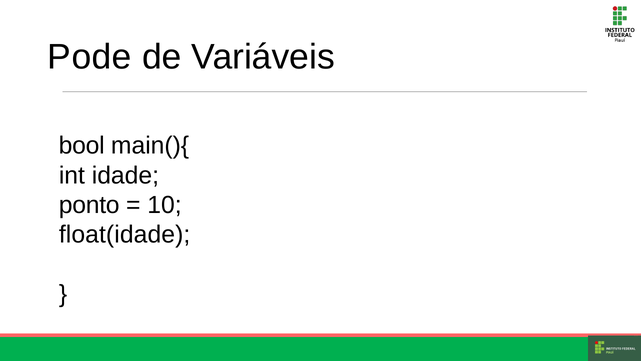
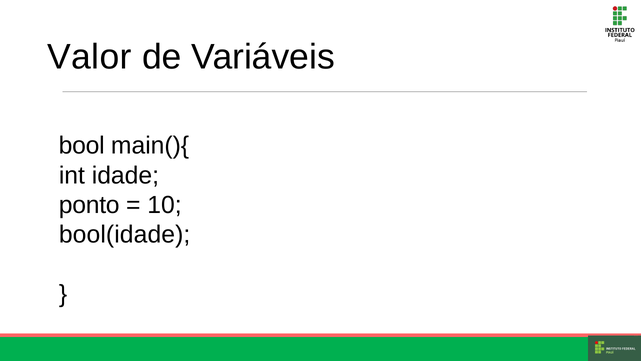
Pode: Pode -> Valor
float(idade: float(idade -> bool(idade
